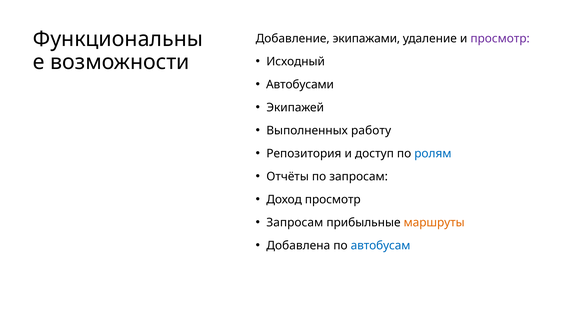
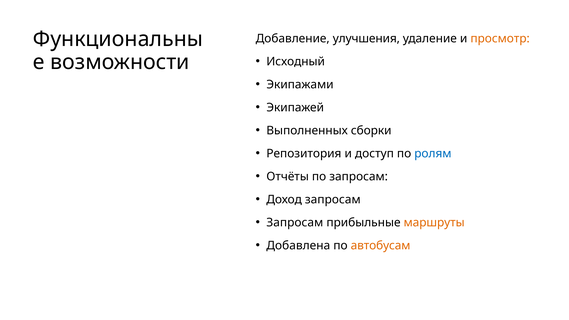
экипажами: экипажами -> улучшения
просмотр at (500, 39) colour: purple -> orange
Автобусами: Автобусами -> Экипажами
работу: работу -> сборки
Доход просмотр: просмотр -> запросам
автобусам colour: blue -> orange
